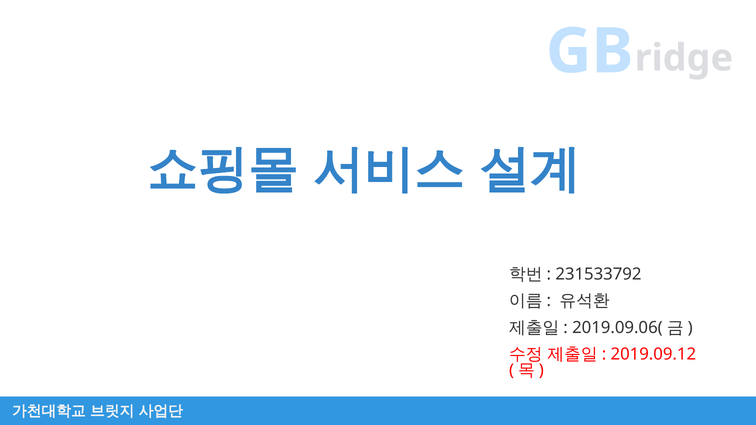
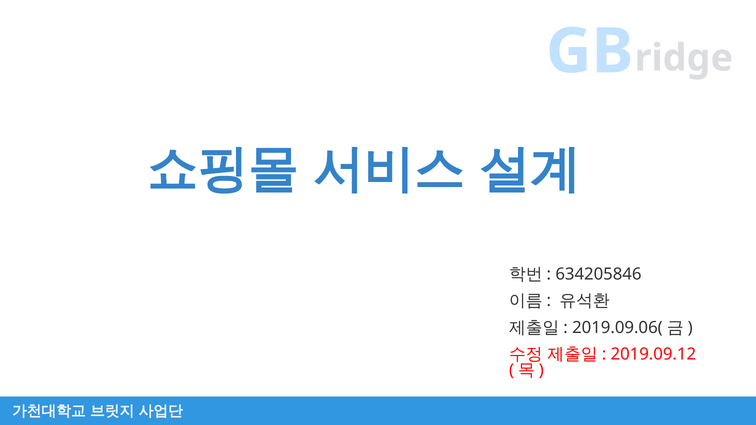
231533792: 231533792 -> 634205846
